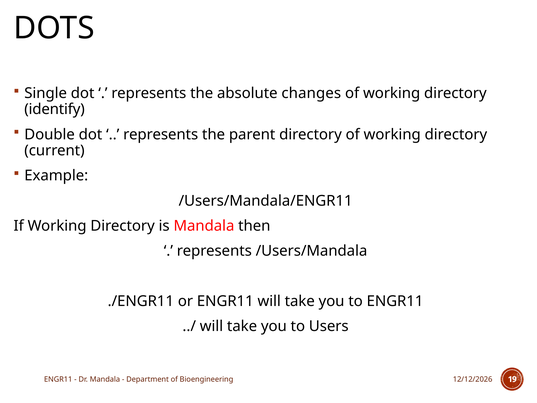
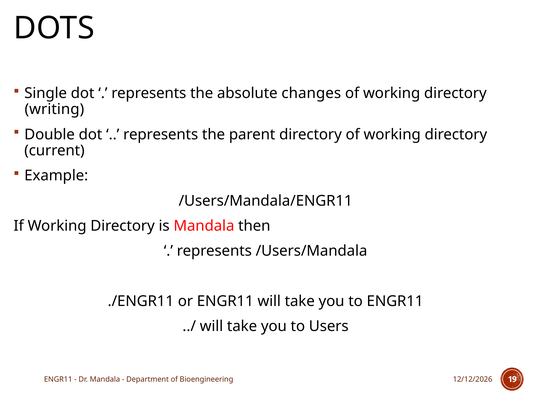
identify: identify -> writing
